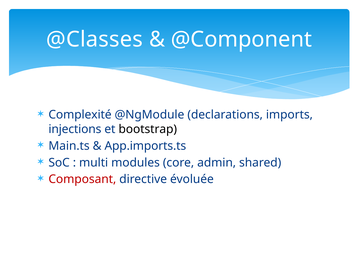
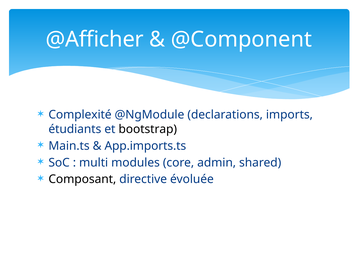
@Classes: @Classes -> @Afficher
injections: injections -> étudiants
Composant colour: red -> black
